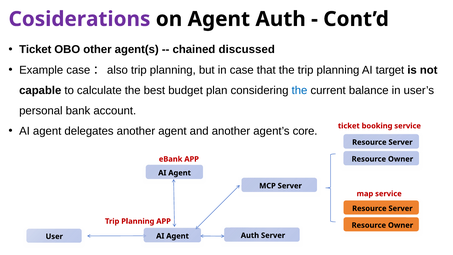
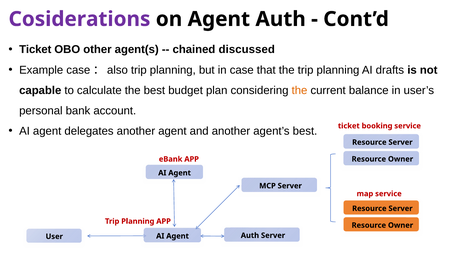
target: target -> drafts
the at (300, 90) colour: blue -> orange
agent’s core: core -> best
